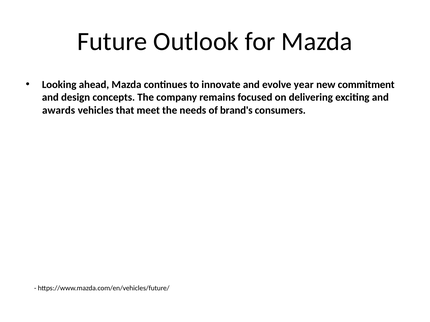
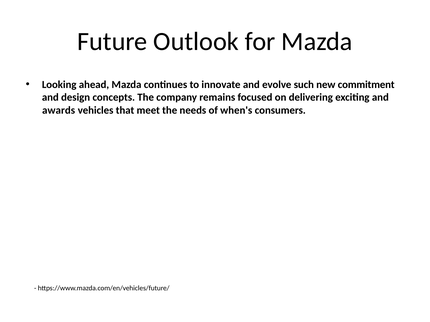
year: year -> such
brand's: brand's -> when's
